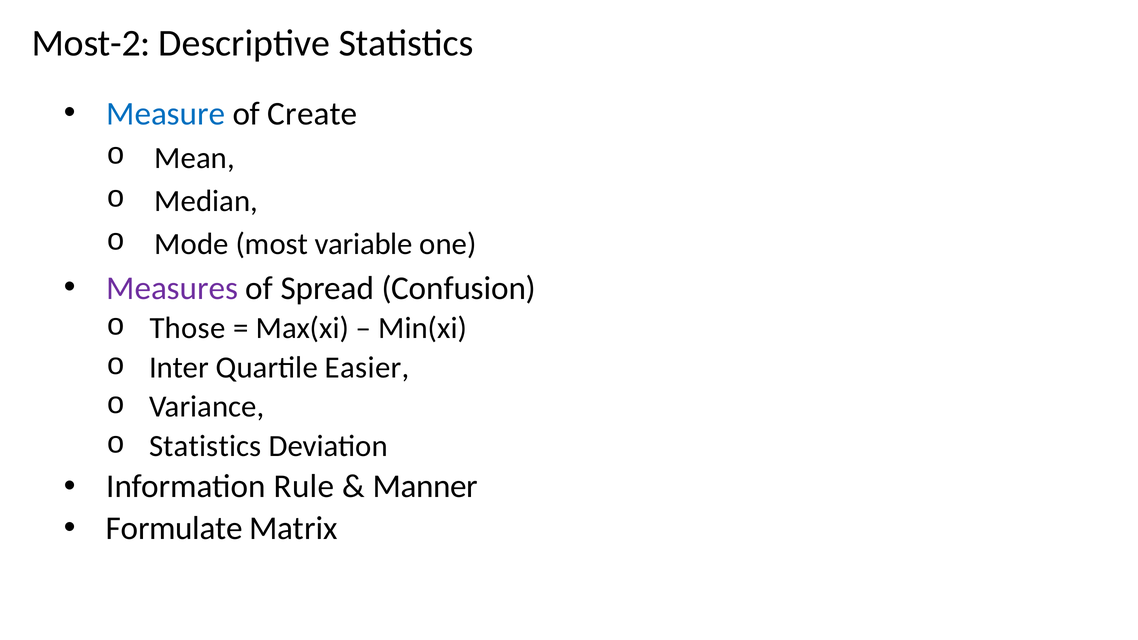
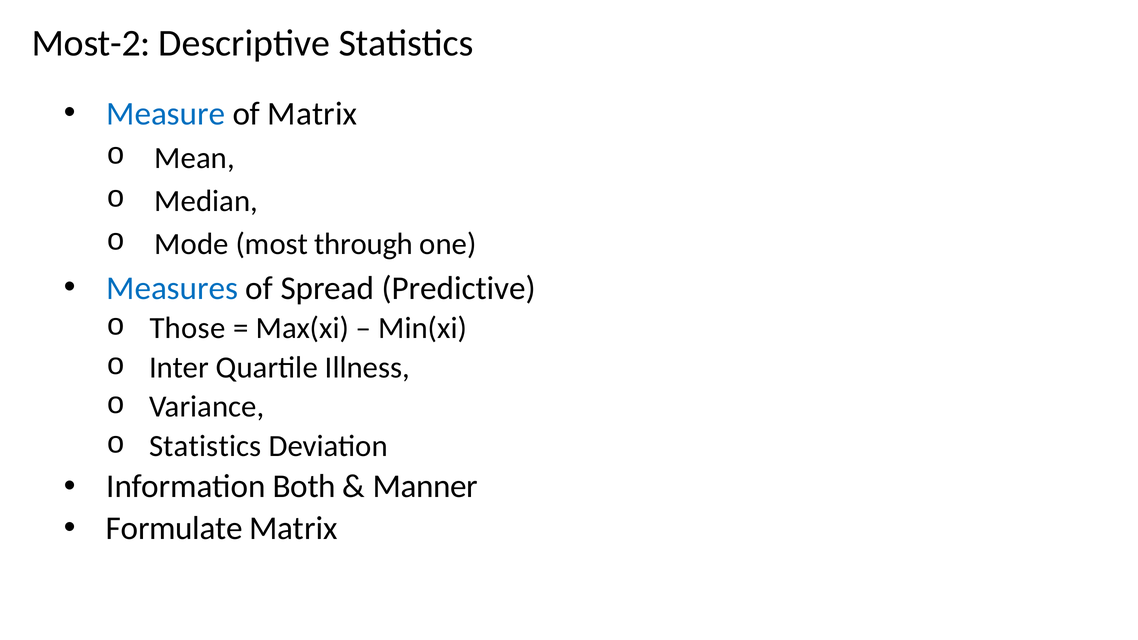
of Create: Create -> Matrix
variable: variable -> through
Measures colour: purple -> blue
Confusion: Confusion -> Predictive
Easier: Easier -> Illness
Rule: Rule -> Both
